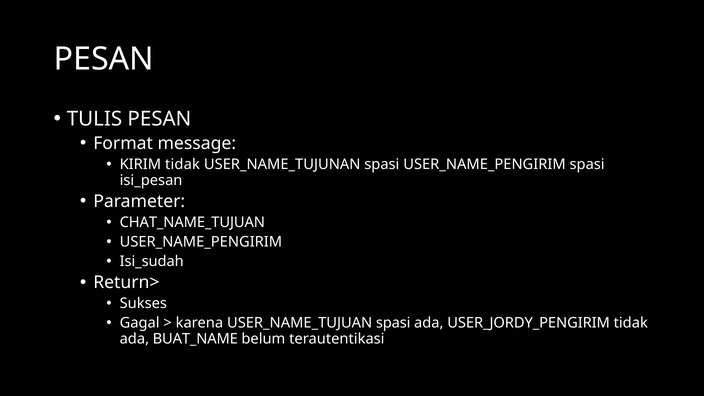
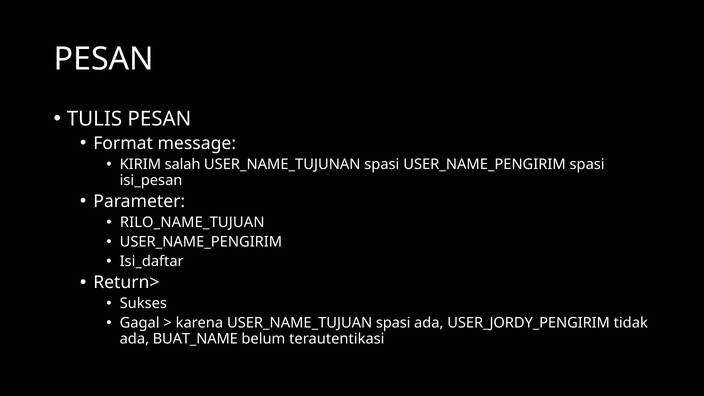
KIRIM tidak: tidak -> salah
CHAT_NAME_TUJUAN: CHAT_NAME_TUJUAN -> RILO_NAME_TUJUAN
Isi_sudah: Isi_sudah -> Isi_daftar
